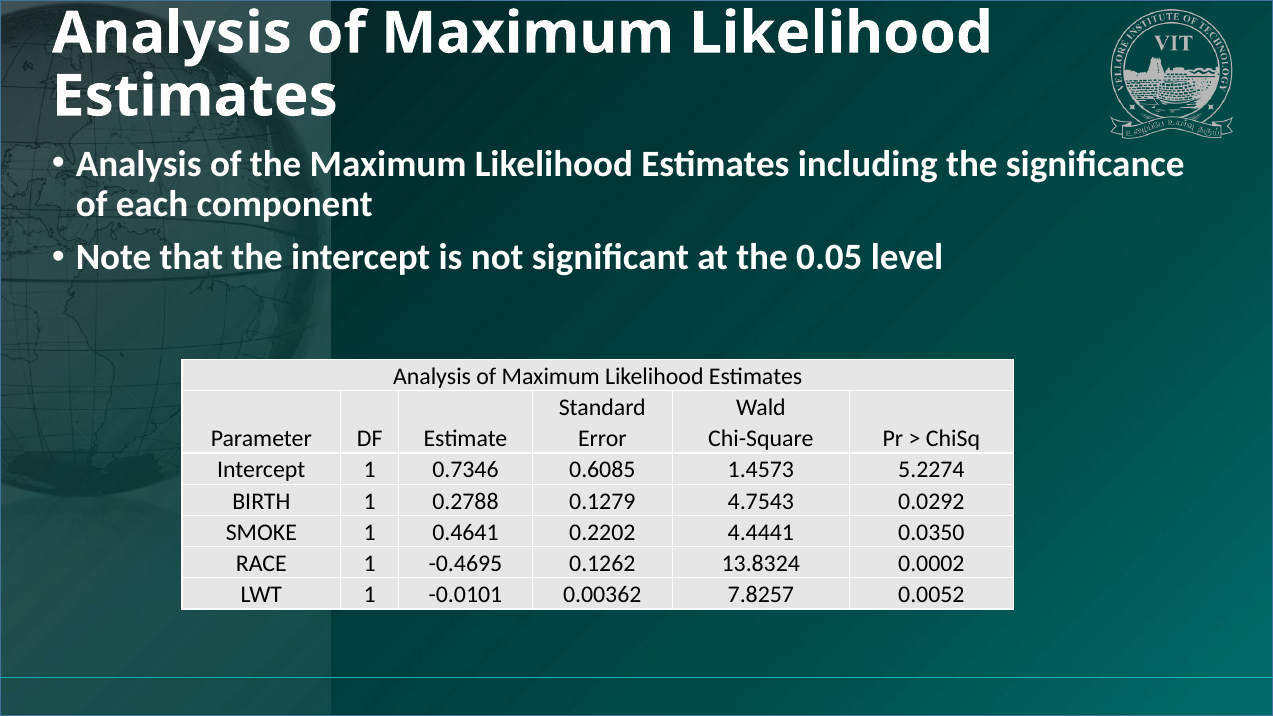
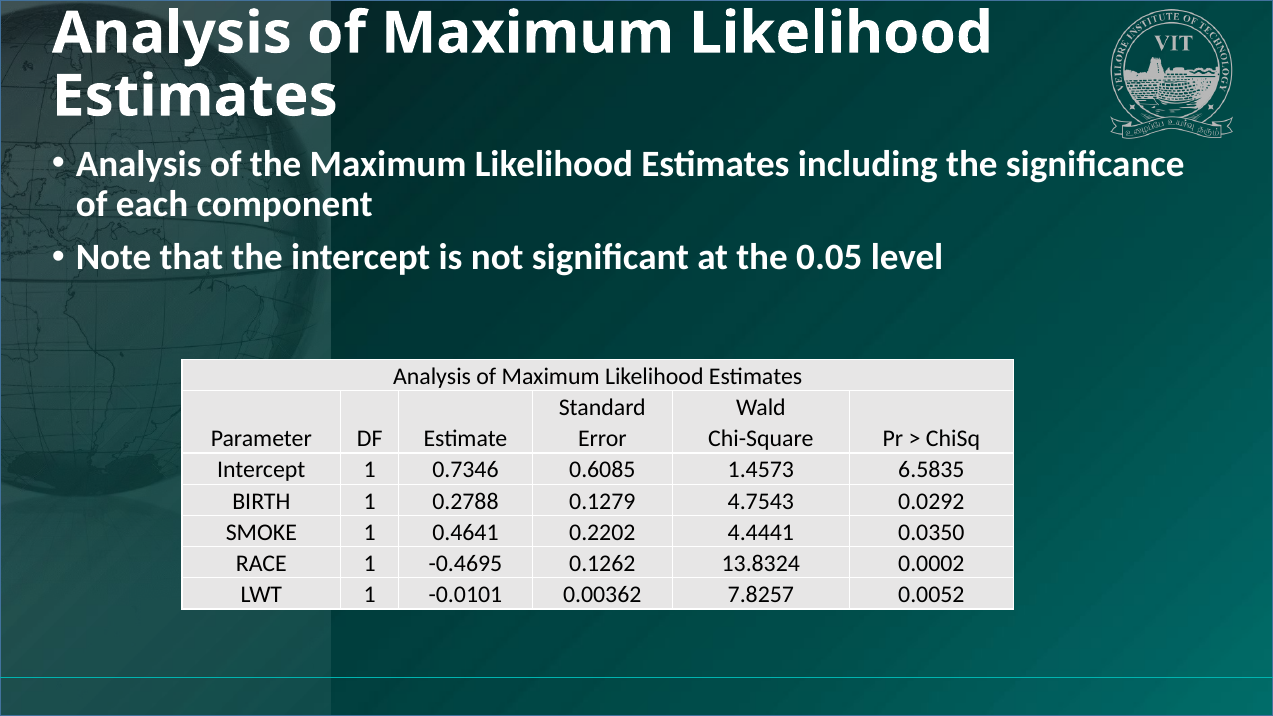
5.2274: 5.2274 -> 6.5835
